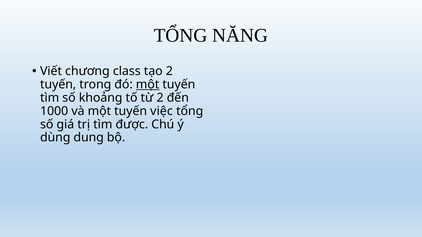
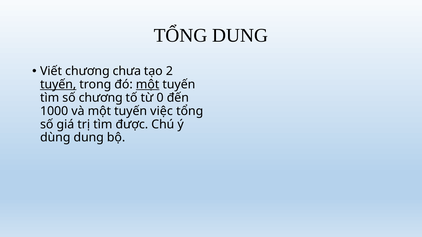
TỔNG NĂNG: NĂNG -> DUNG
class: class -> chưa
tuyến at (58, 85) underline: none -> present
số khoảng: khoảng -> chương
từ 2: 2 -> 0
